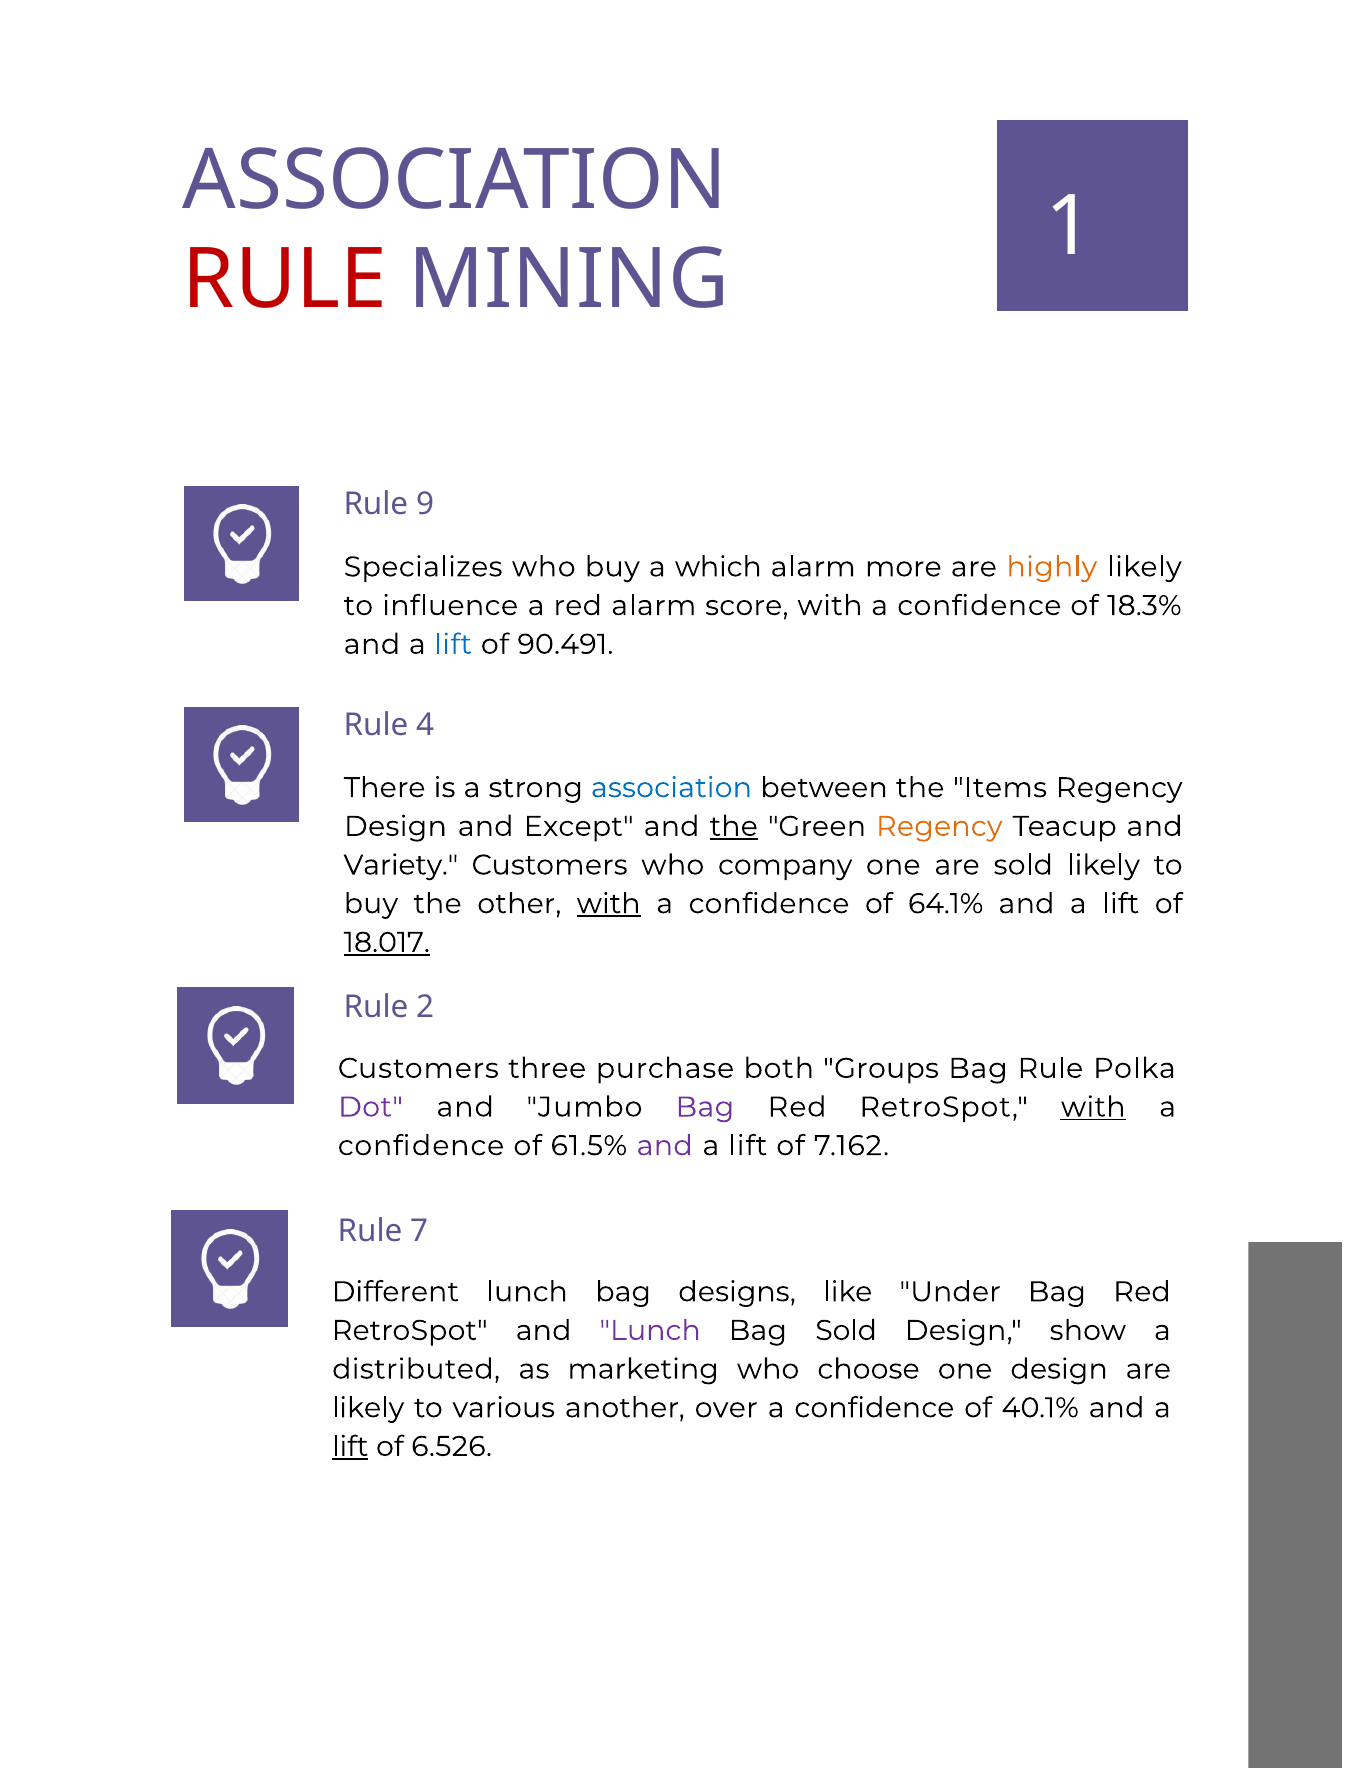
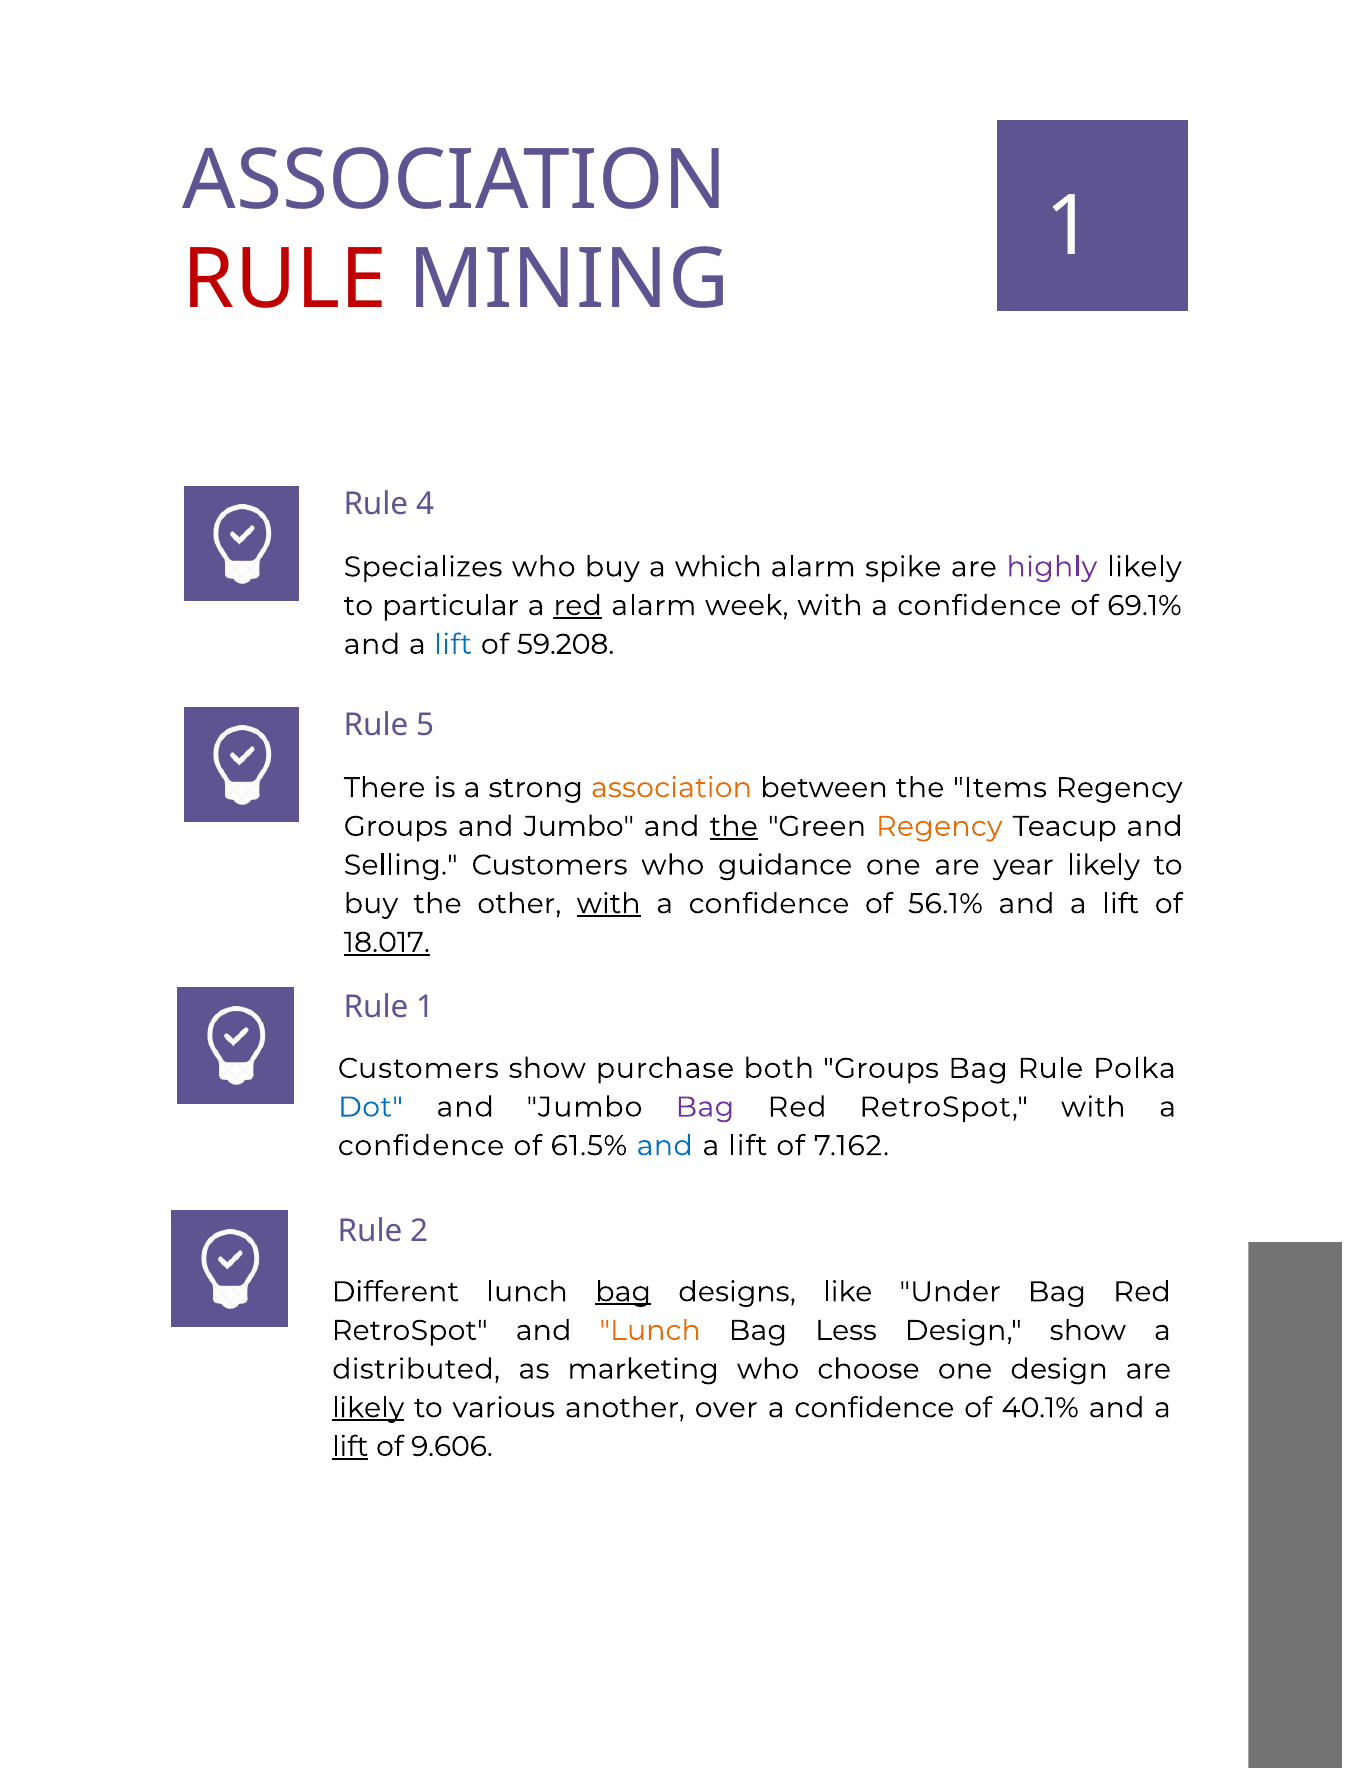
Rule 9: 9 -> 4
more: more -> spike
highly colour: orange -> purple
influence: influence -> particular
red at (578, 606) underline: none -> present
score: score -> week
18.3%: 18.3% -> 69.1%
90.491: 90.491 -> 59.208
Rule 4: 4 -> 5
association at (671, 788) colour: blue -> orange
Design at (395, 826): Design -> Groups
Except at (579, 826): Except -> Jumbo
Variety: Variety -> Selling
company: company -> guidance
are sold: sold -> year
64.1%: 64.1% -> 56.1%
Rule 2: 2 -> 1
Customers three: three -> show
Dot colour: purple -> blue
with at (1093, 1107) underline: present -> none
and at (665, 1146) colour: purple -> blue
7: 7 -> 2
bag at (623, 1292) underline: none -> present
Lunch at (650, 1330) colour: purple -> orange
Bag Sold: Sold -> Less
likely at (368, 1408) underline: none -> present
6.526: 6.526 -> 9.606
